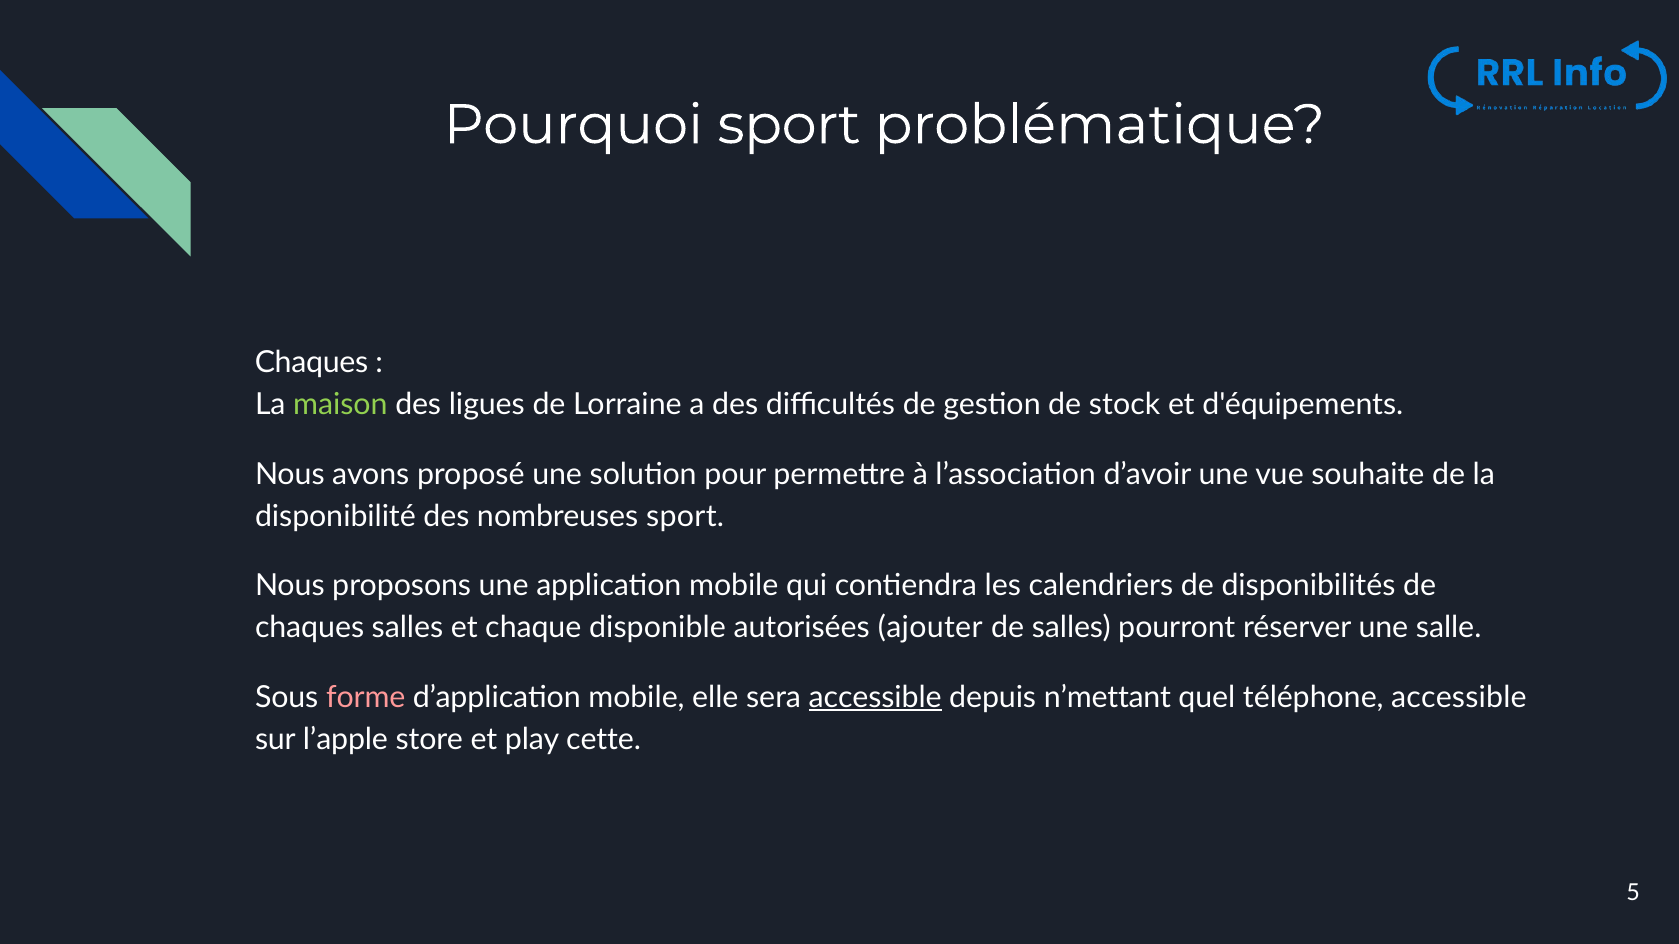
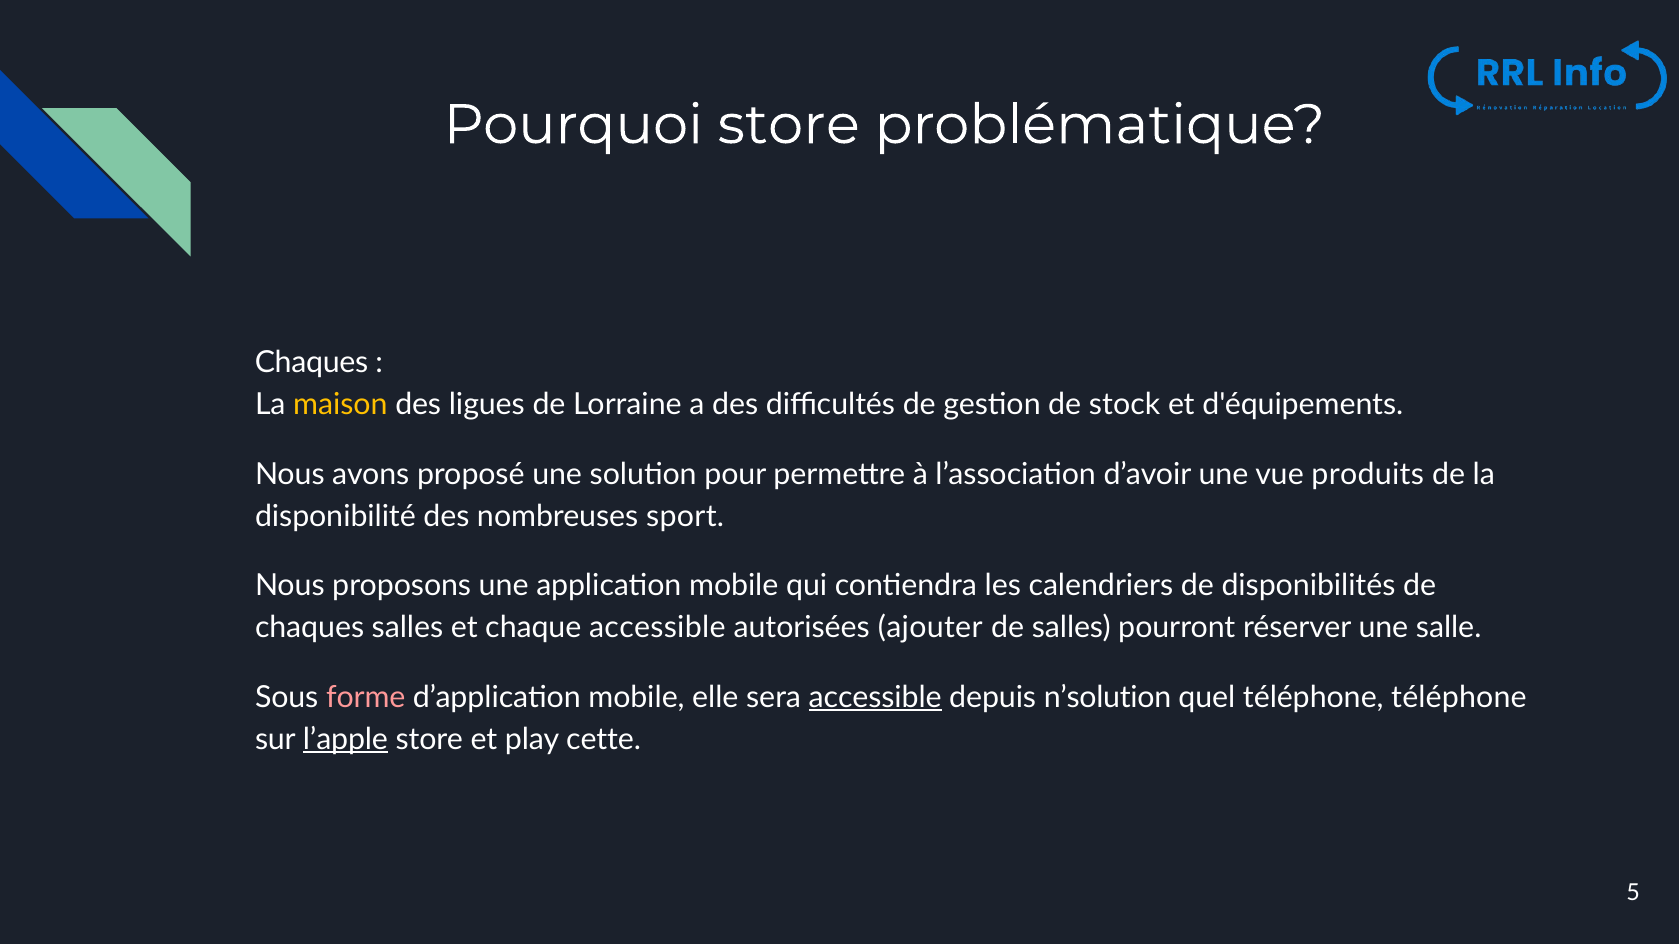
Pourquoi sport: sport -> store
maison colour: light green -> yellow
souhaite: souhaite -> produits
chaque disponible: disponible -> accessible
n’mettant: n’mettant -> n’solution
téléphone accessible: accessible -> téléphone
l’apple underline: none -> present
